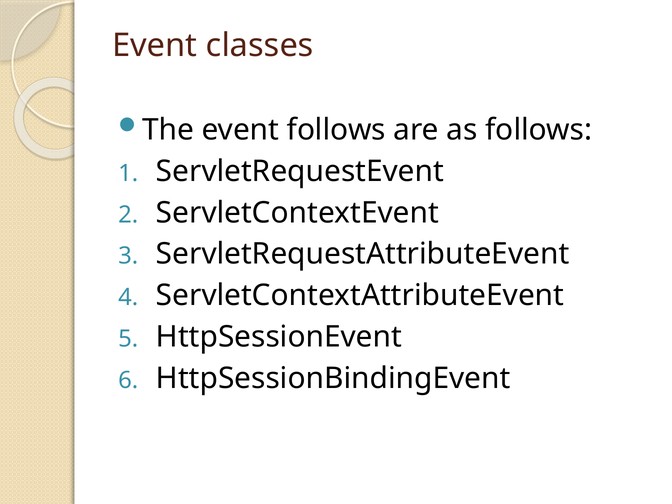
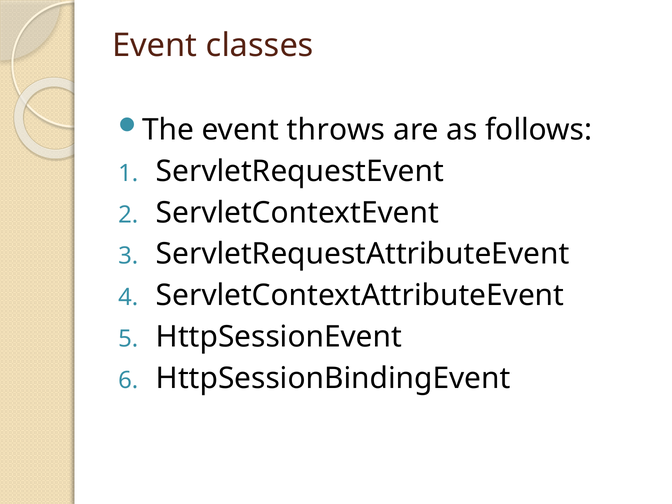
event follows: follows -> throws
